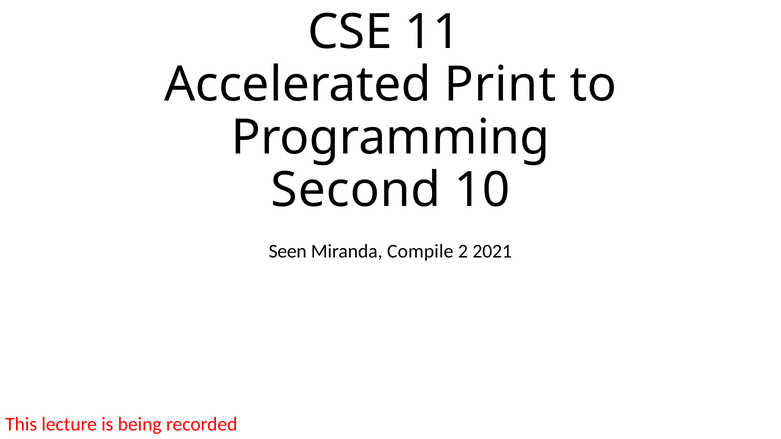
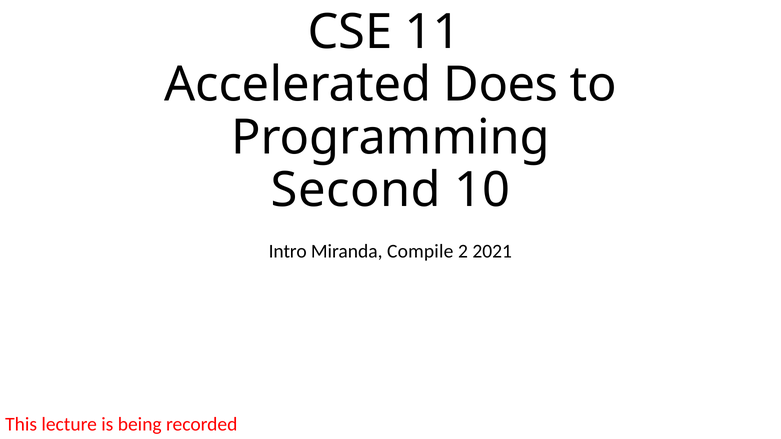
Print: Print -> Does
Seen: Seen -> Intro
